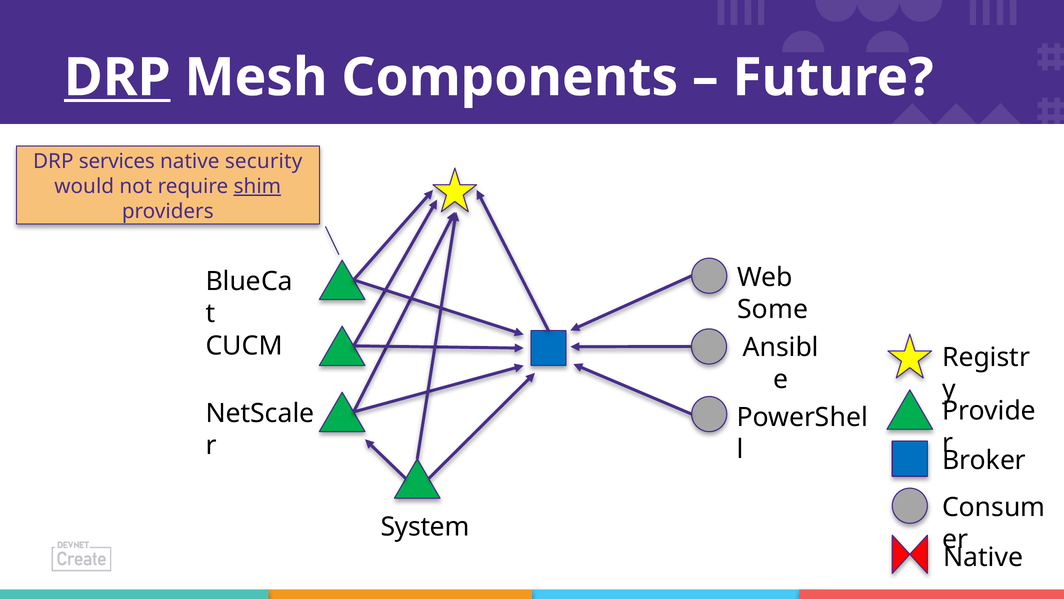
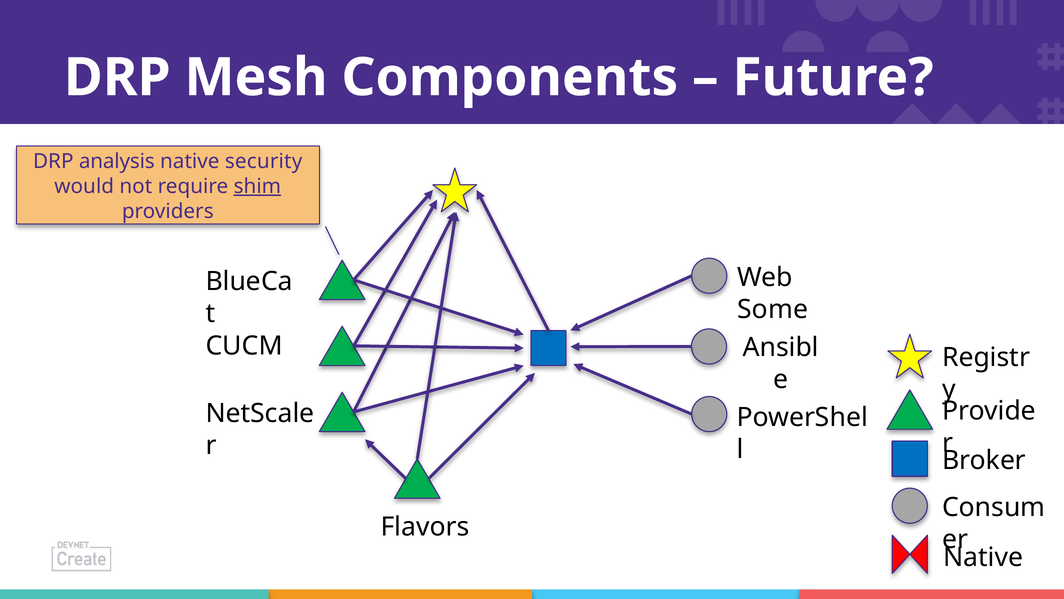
DRP at (117, 78) underline: present -> none
services: services -> analysis
System: System -> Flavors
